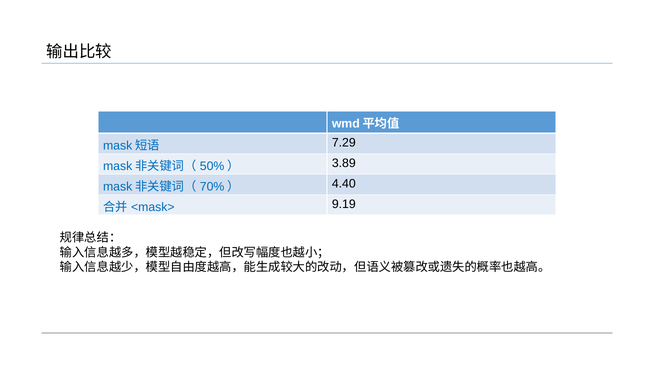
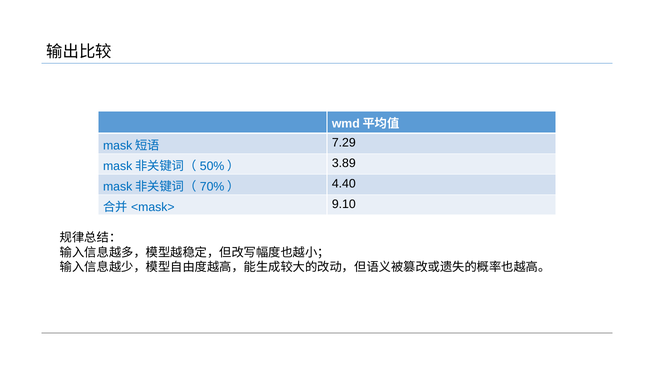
9.19: 9.19 -> 9.10
